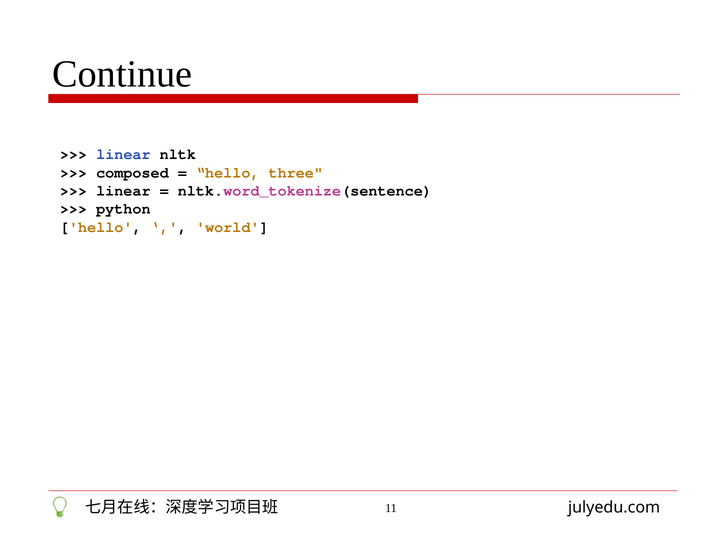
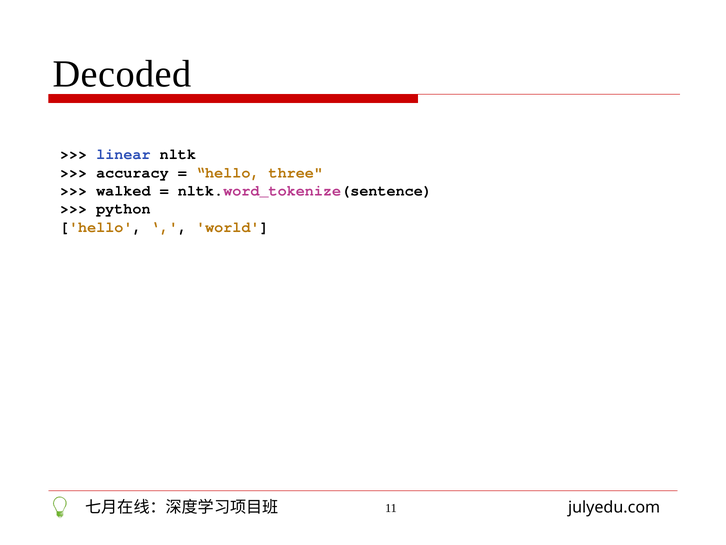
Continue: Continue -> Decoded
composed: composed -> accuracy
linear at (123, 191): linear -> walked
